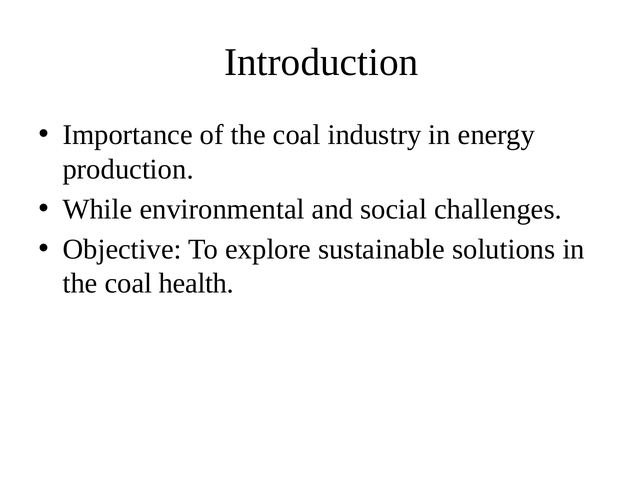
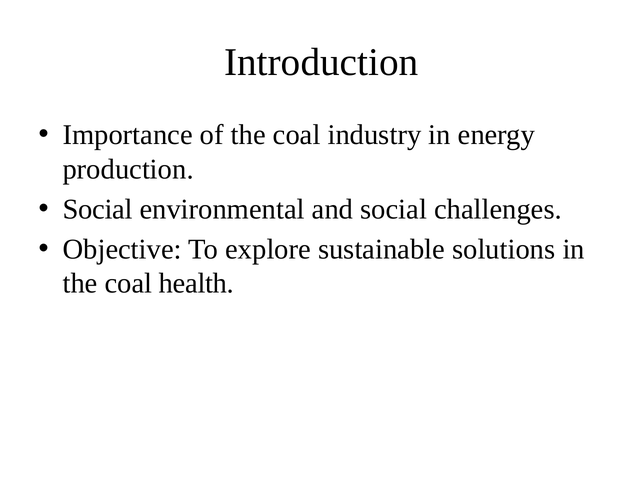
While at (98, 209): While -> Social
